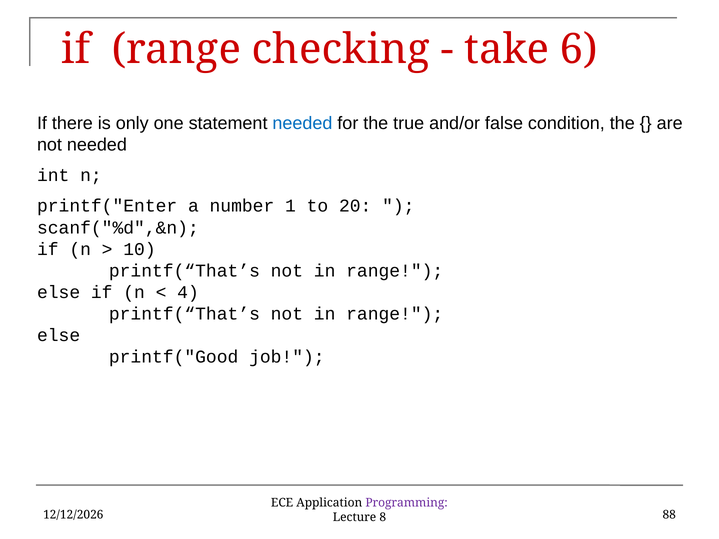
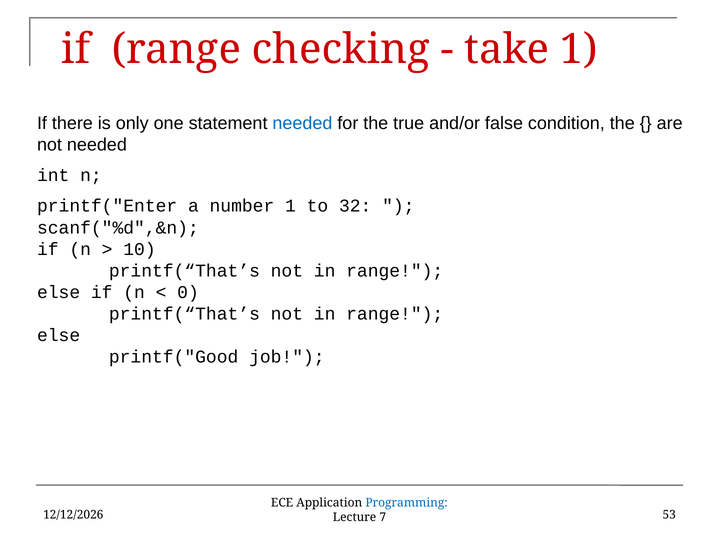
take 6: 6 -> 1
20: 20 -> 32
4: 4 -> 0
Programming colour: purple -> blue
88: 88 -> 53
8: 8 -> 7
